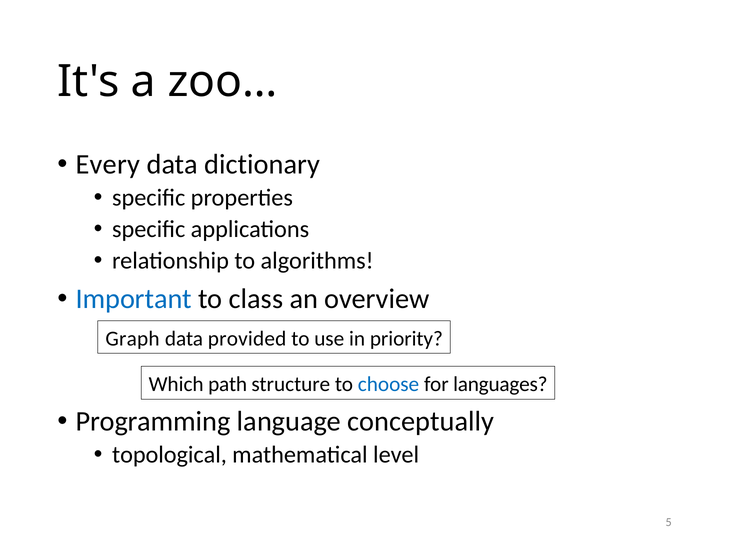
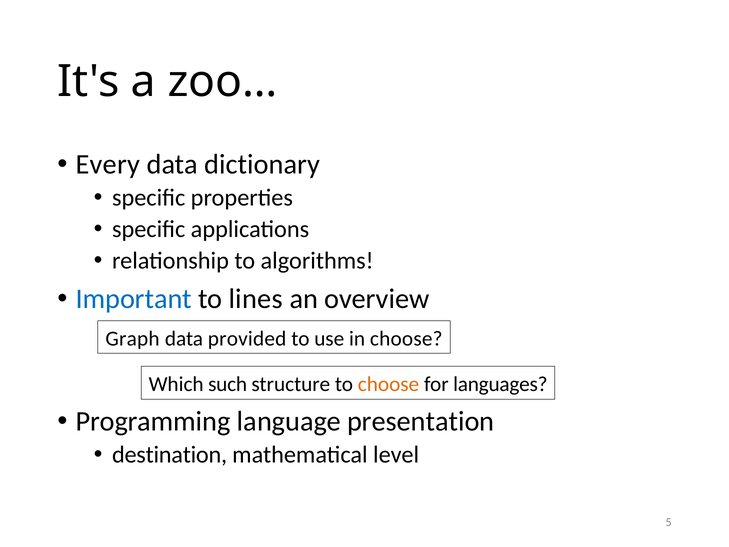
class: class -> lines
in priority: priority -> choose
path: path -> such
choose at (389, 384) colour: blue -> orange
conceptually: conceptually -> presentation
topological: topological -> destination
